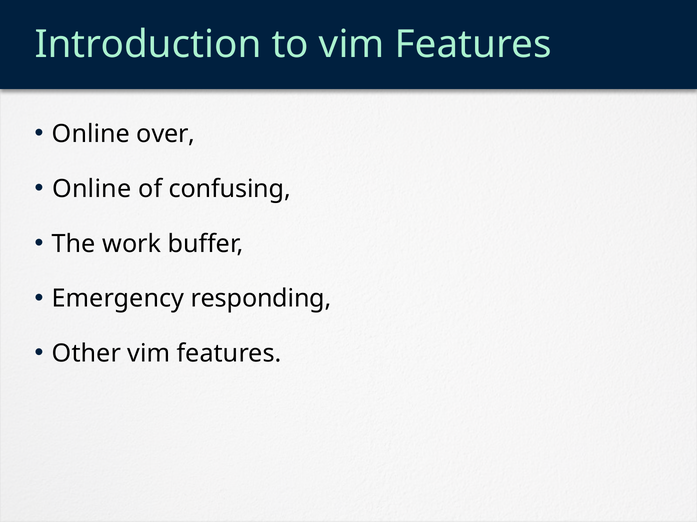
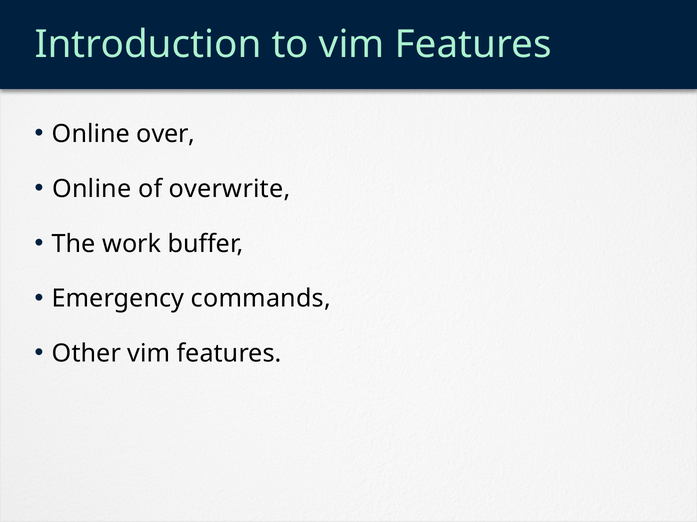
confusing: confusing -> overwrite
responding: responding -> commands
